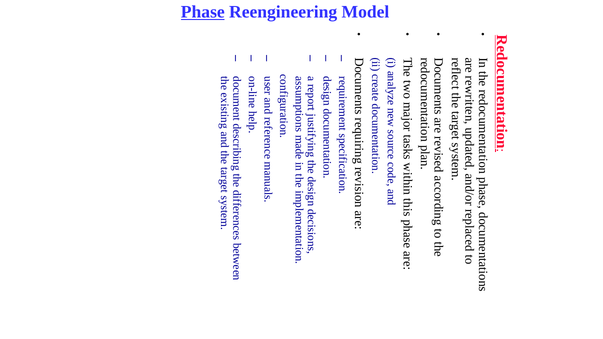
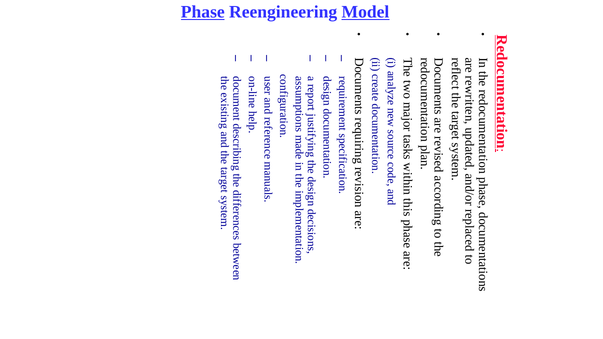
Model underline: none -> present
